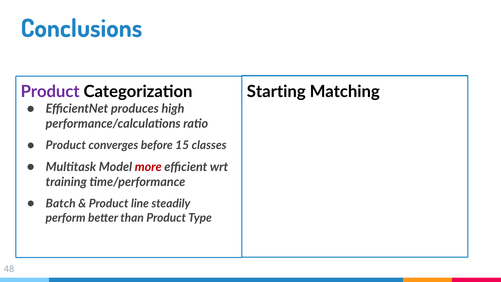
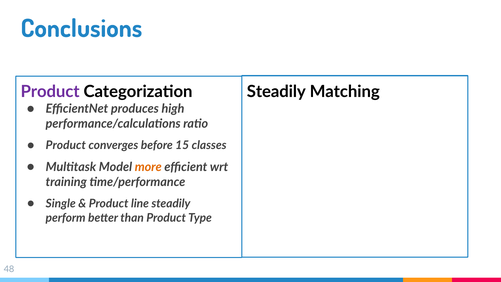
Starting at (276, 91): Starting -> Steadily
more colour: red -> orange
Batch: Batch -> Single
